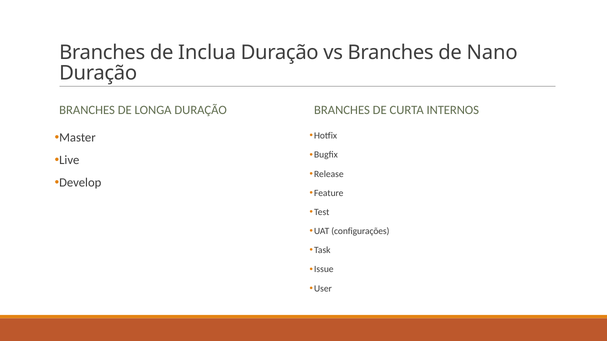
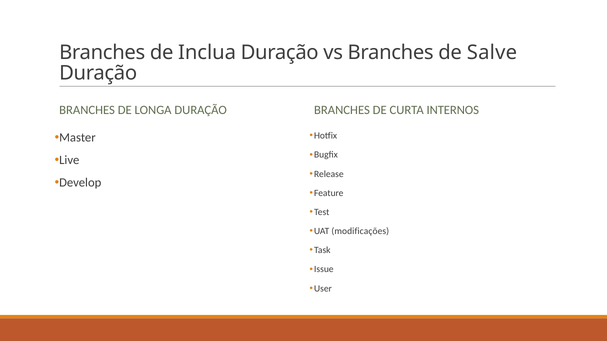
Nano: Nano -> Salve
configurações: configurações -> modificações
